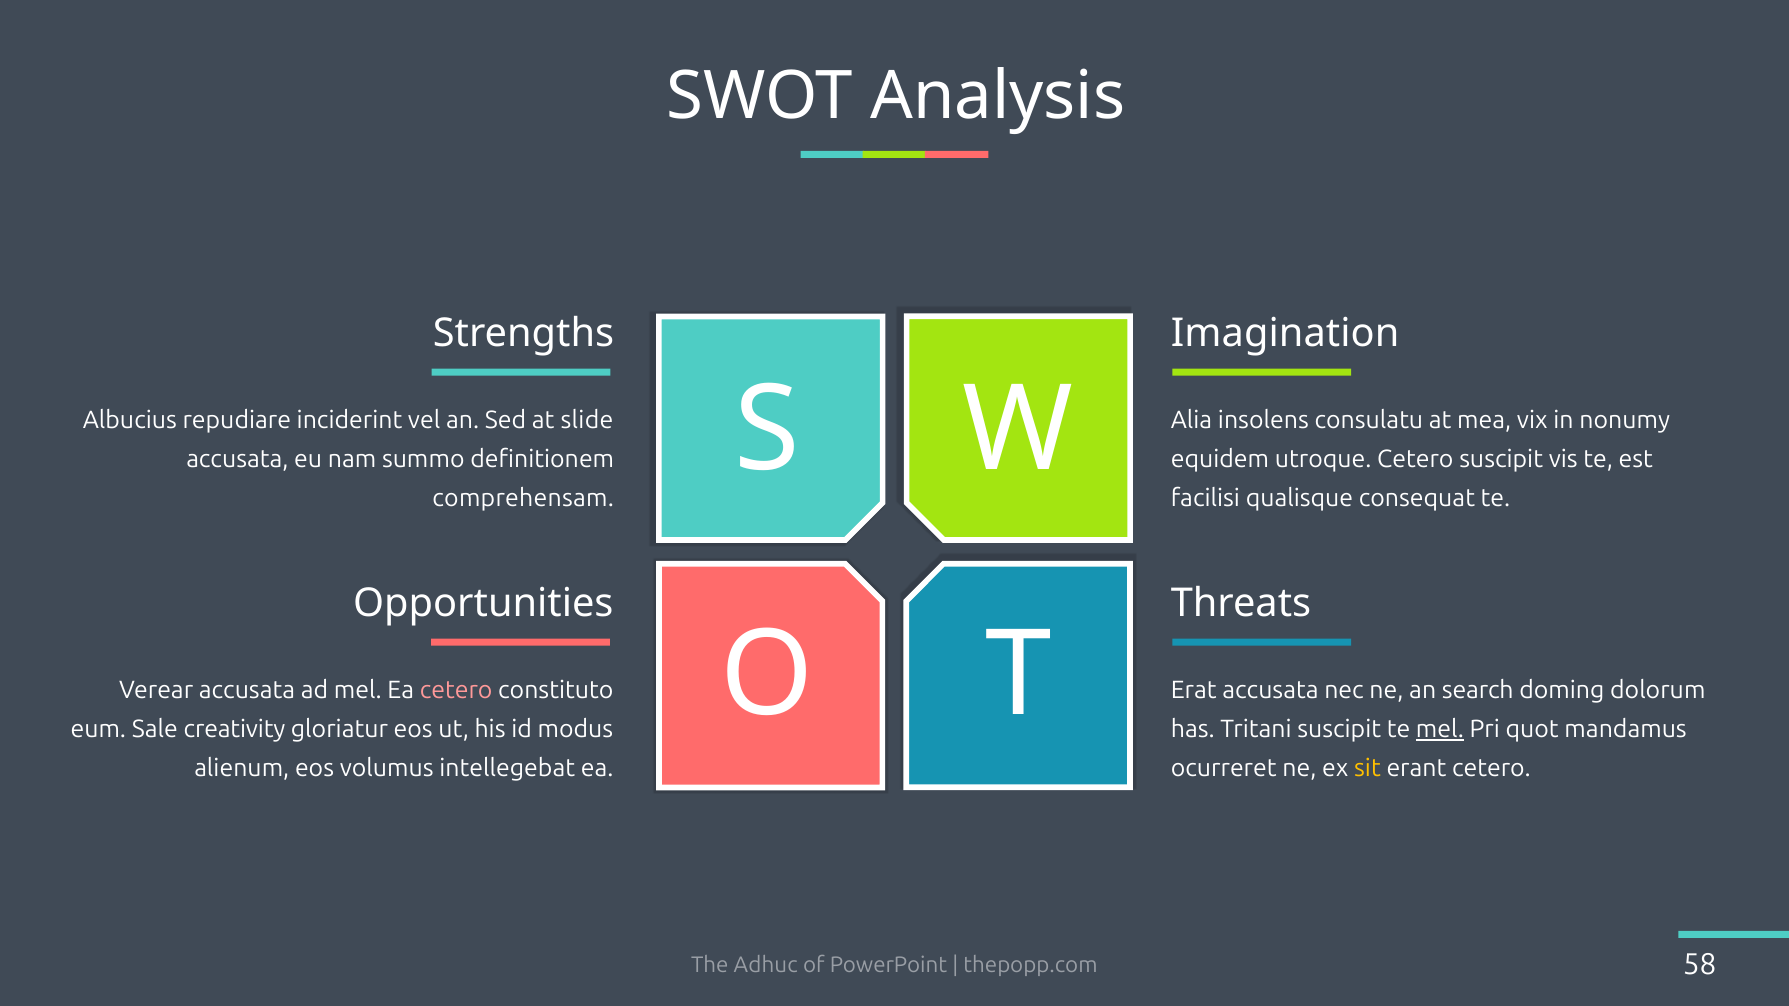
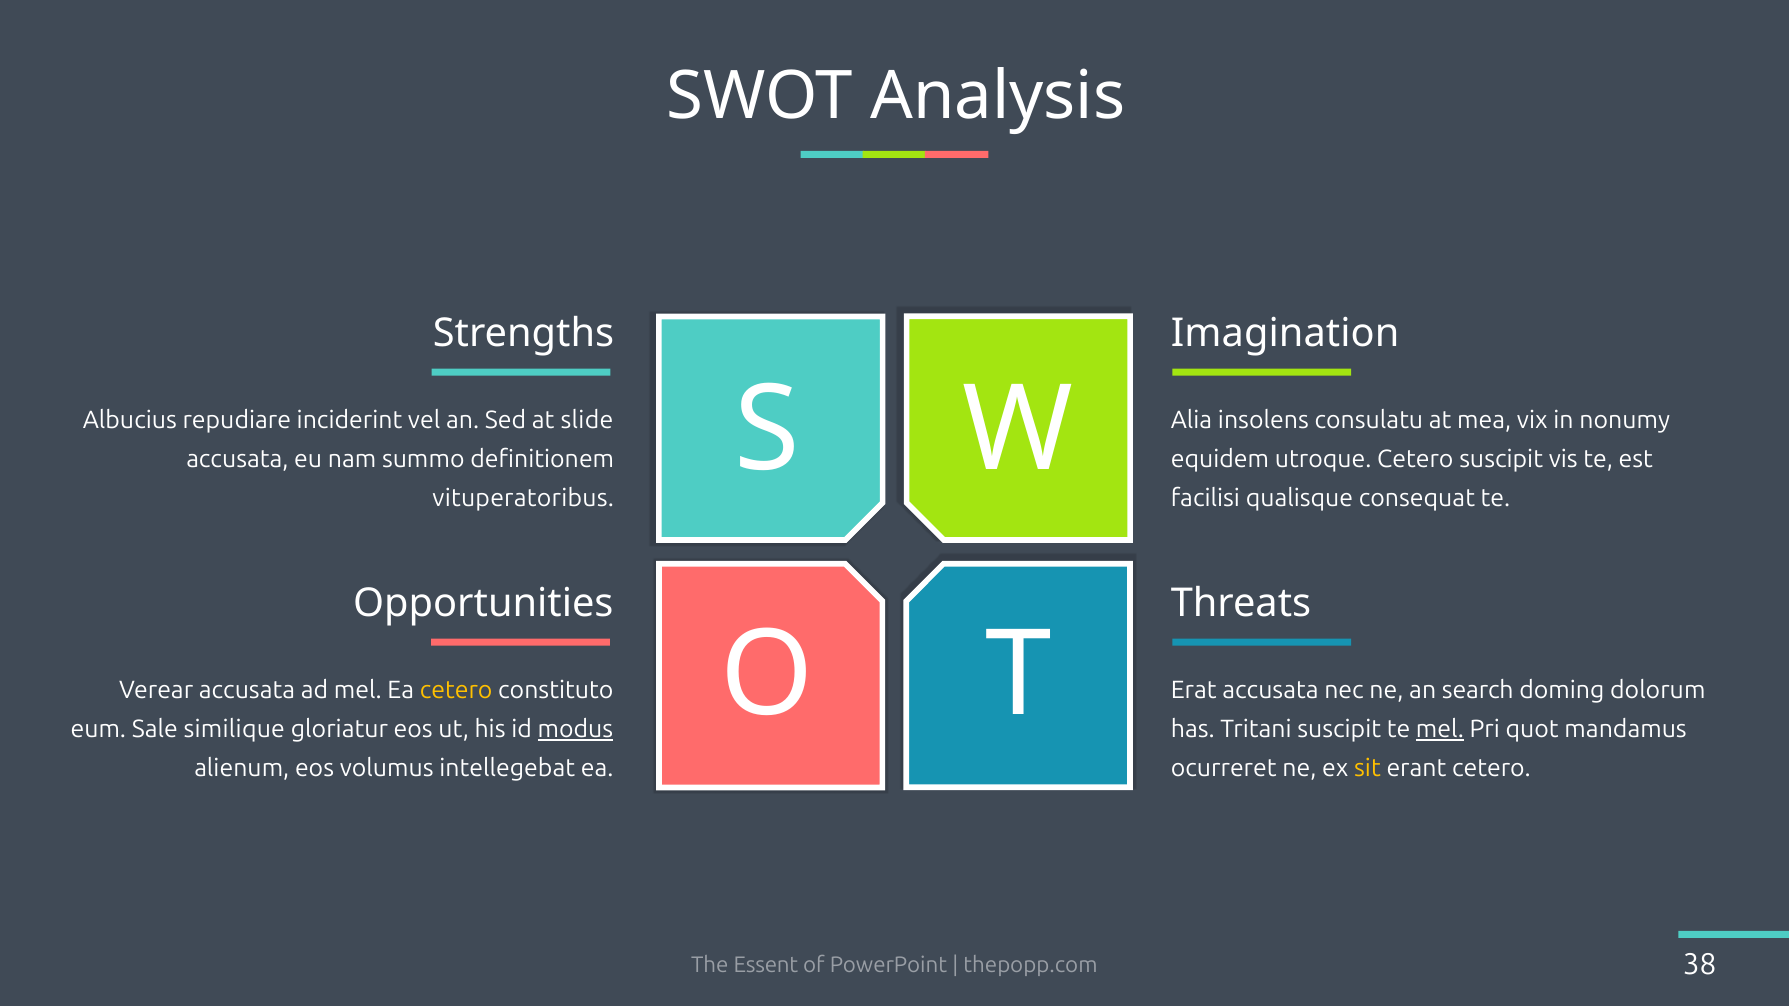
comprehensam: comprehensam -> vituperatoribus
cetero at (456, 691) colour: pink -> yellow
creativity: creativity -> similique
modus underline: none -> present
Adhuc: Adhuc -> Essent
58: 58 -> 38
